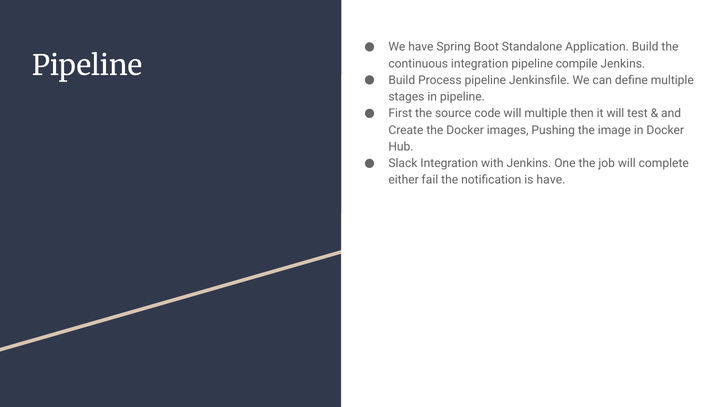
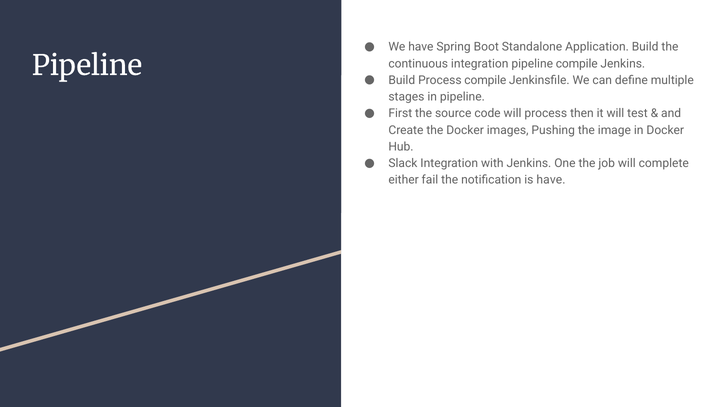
Process pipeline: pipeline -> compile
will multiple: multiple -> process
